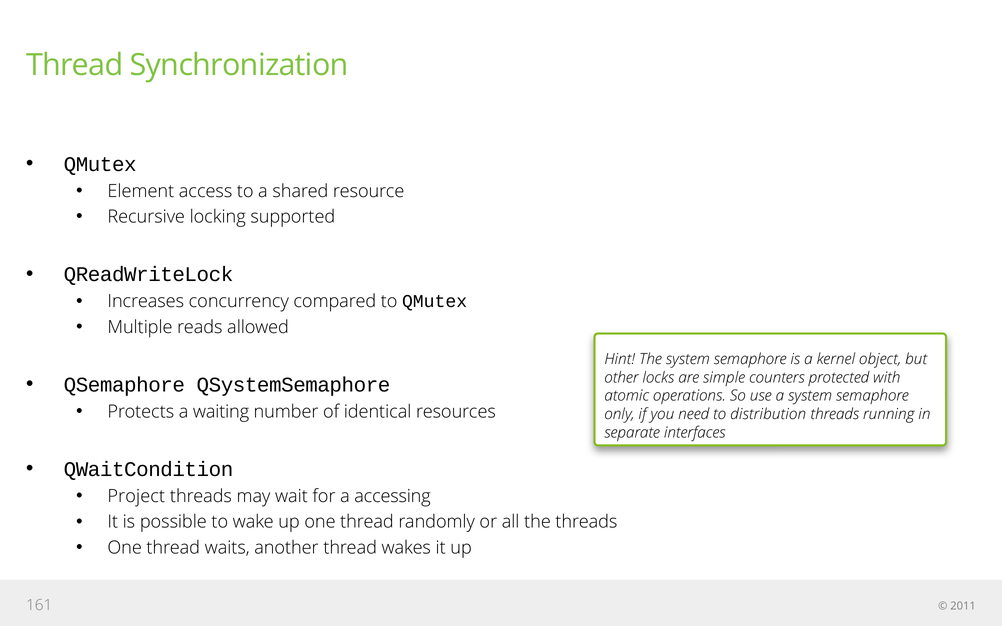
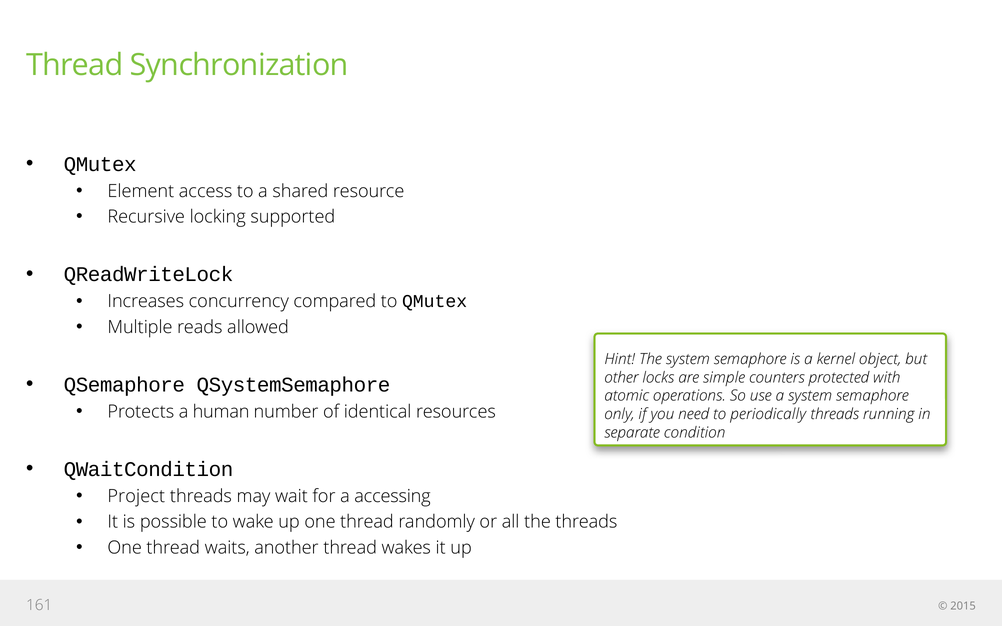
waiting: waiting -> human
distribution: distribution -> periodically
interfaces: interfaces -> condition
2011: 2011 -> 2015
